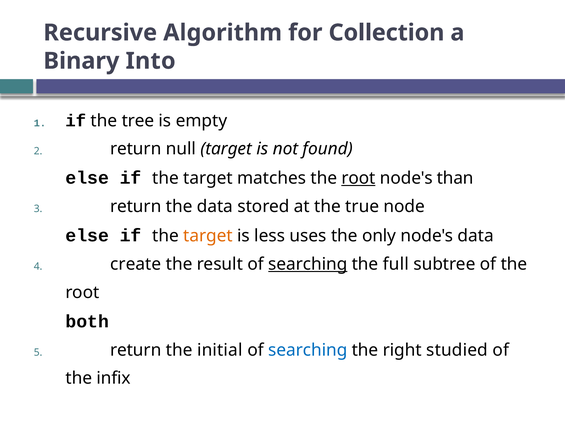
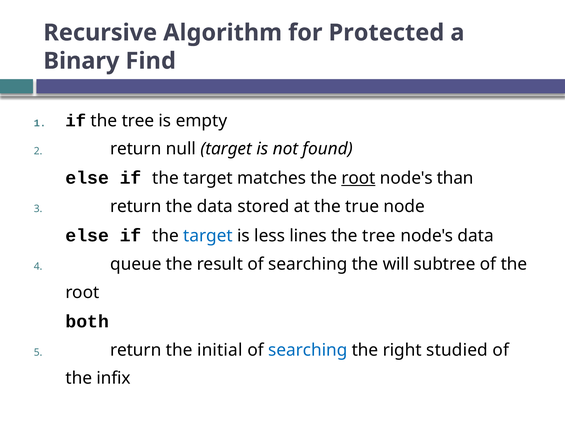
Collection: Collection -> Protected
Into: Into -> Find
target at (208, 236) colour: orange -> blue
uses: uses -> lines
only at (379, 236): only -> tree
create: create -> queue
searching at (308, 264) underline: present -> none
full: full -> will
